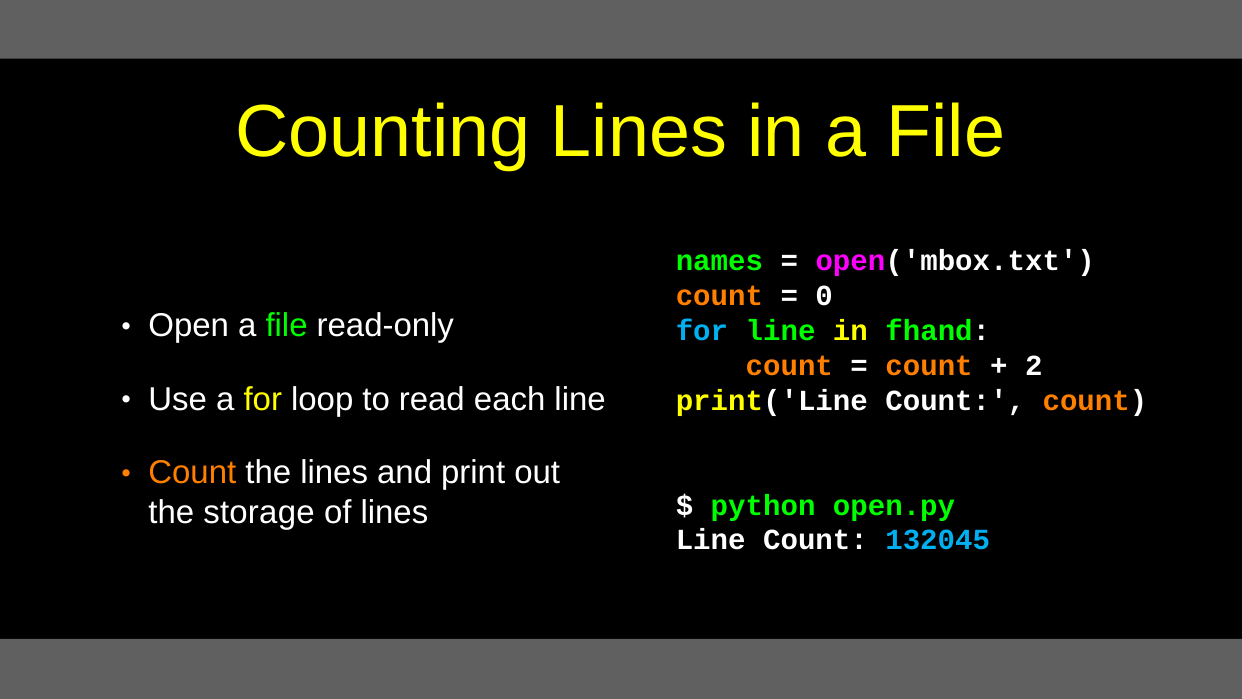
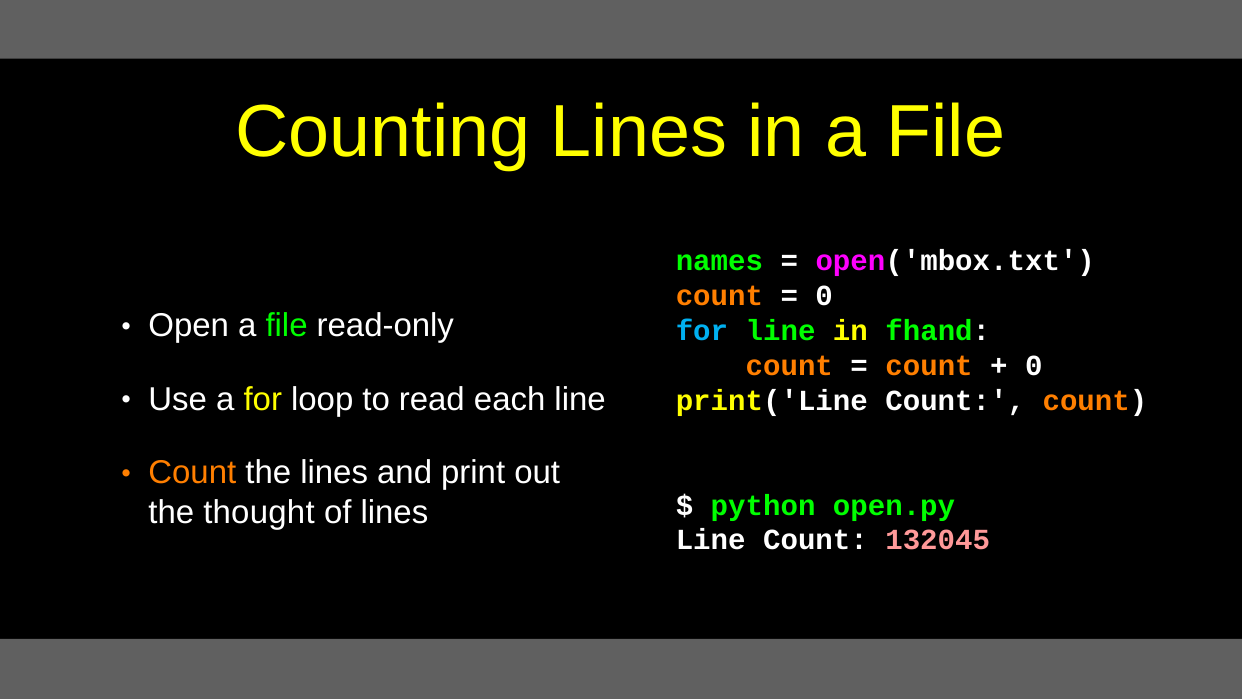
2 at (1034, 365): 2 -> 0
storage: storage -> thought
132045 colour: light blue -> pink
